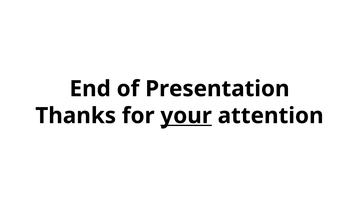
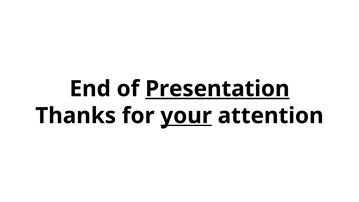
Presentation underline: none -> present
